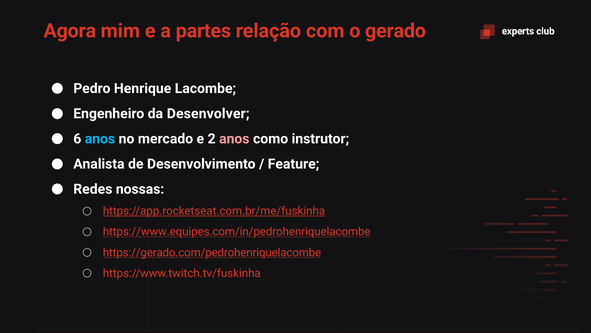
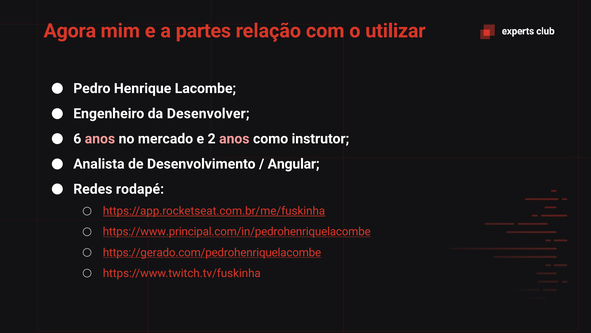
gerado: gerado -> utilizar
anos at (100, 139) colour: light blue -> pink
Feature: Feature -> Angular
nossas: nossas -> rodapé
https://www.equipes.com/in/pedrohenriquelacombe: https://www.equipes.com/in/pedrohenriquelacombe -> https://www.principal.com/in/pedrohenriquelacombe
